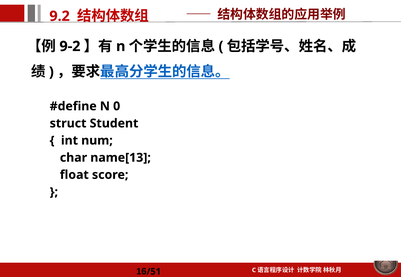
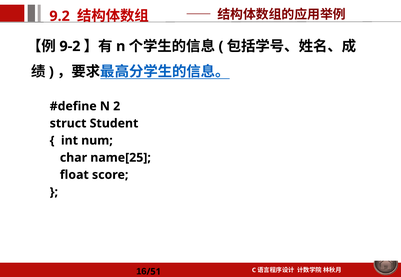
0: 0 -> 2
name[13: name[13 -> name[25
